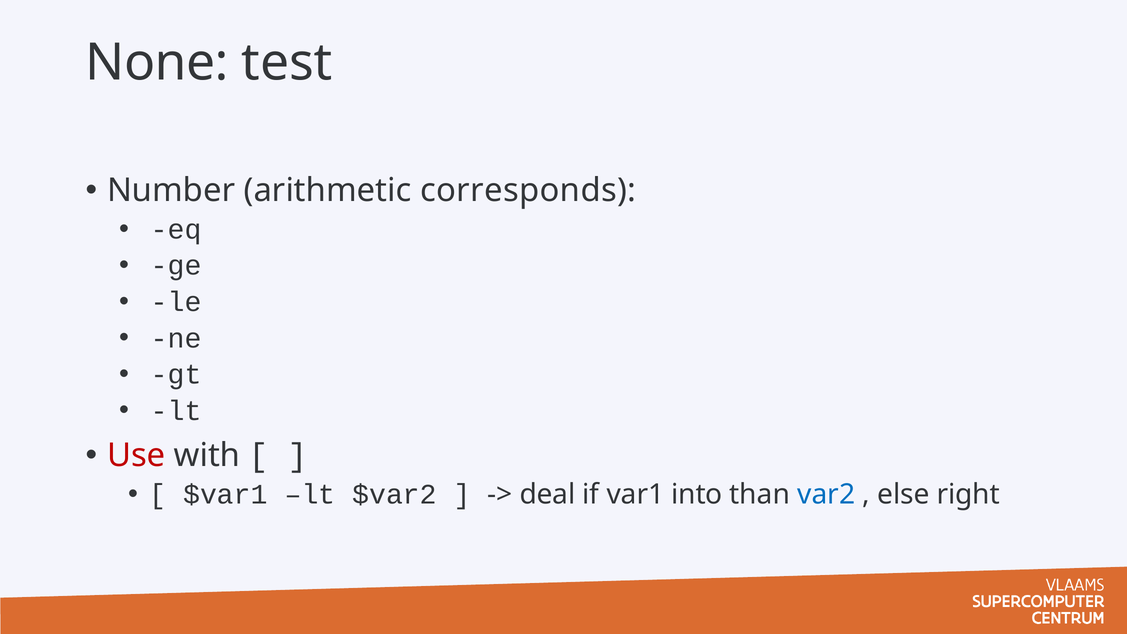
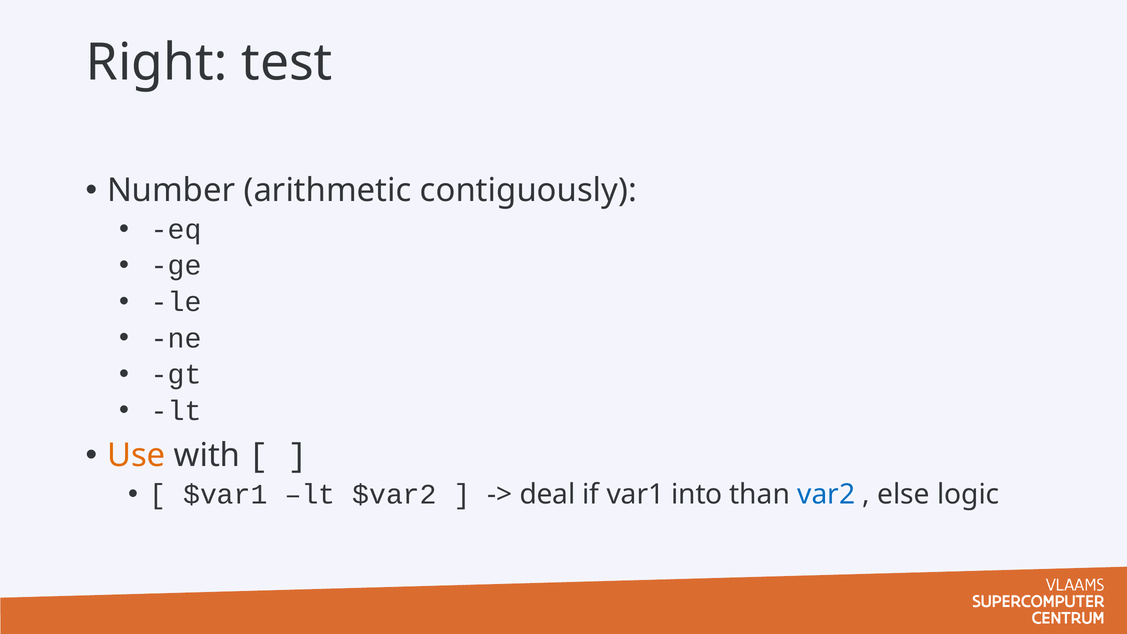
None: None -> Right
corresponds: corresponds -> contiguously
Use colour: red -> orange
right: right -> logic
